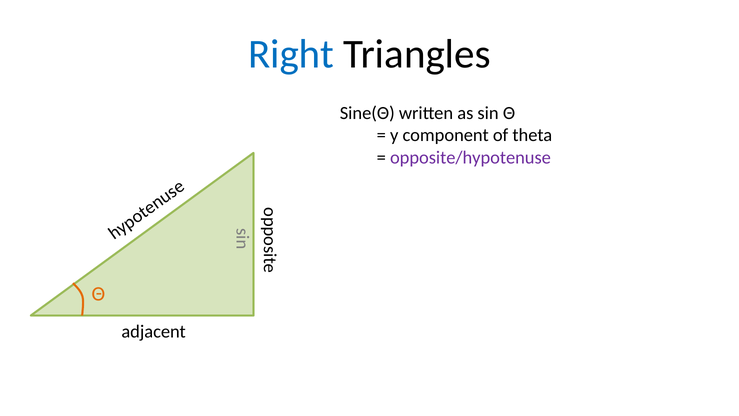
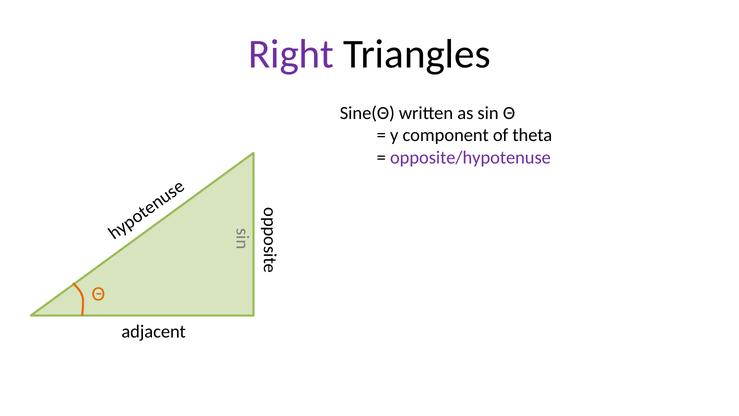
Right colour: blue -> purple
